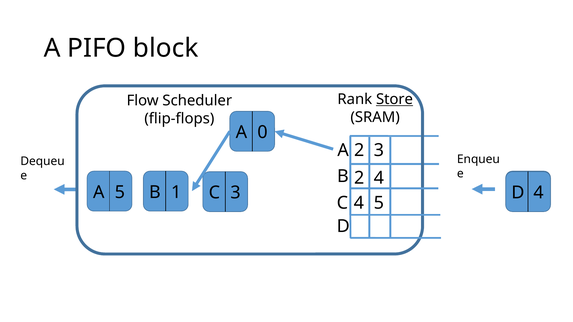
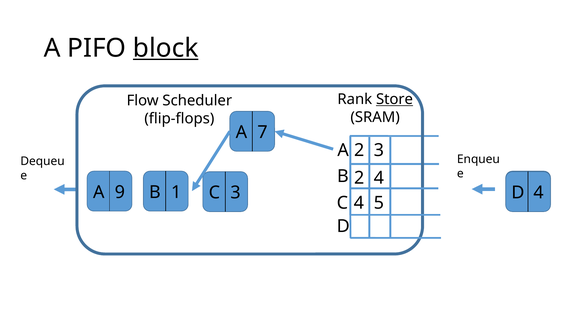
block underline: none -> present
0: 0 -> 7
A 5: 5 -> 9
